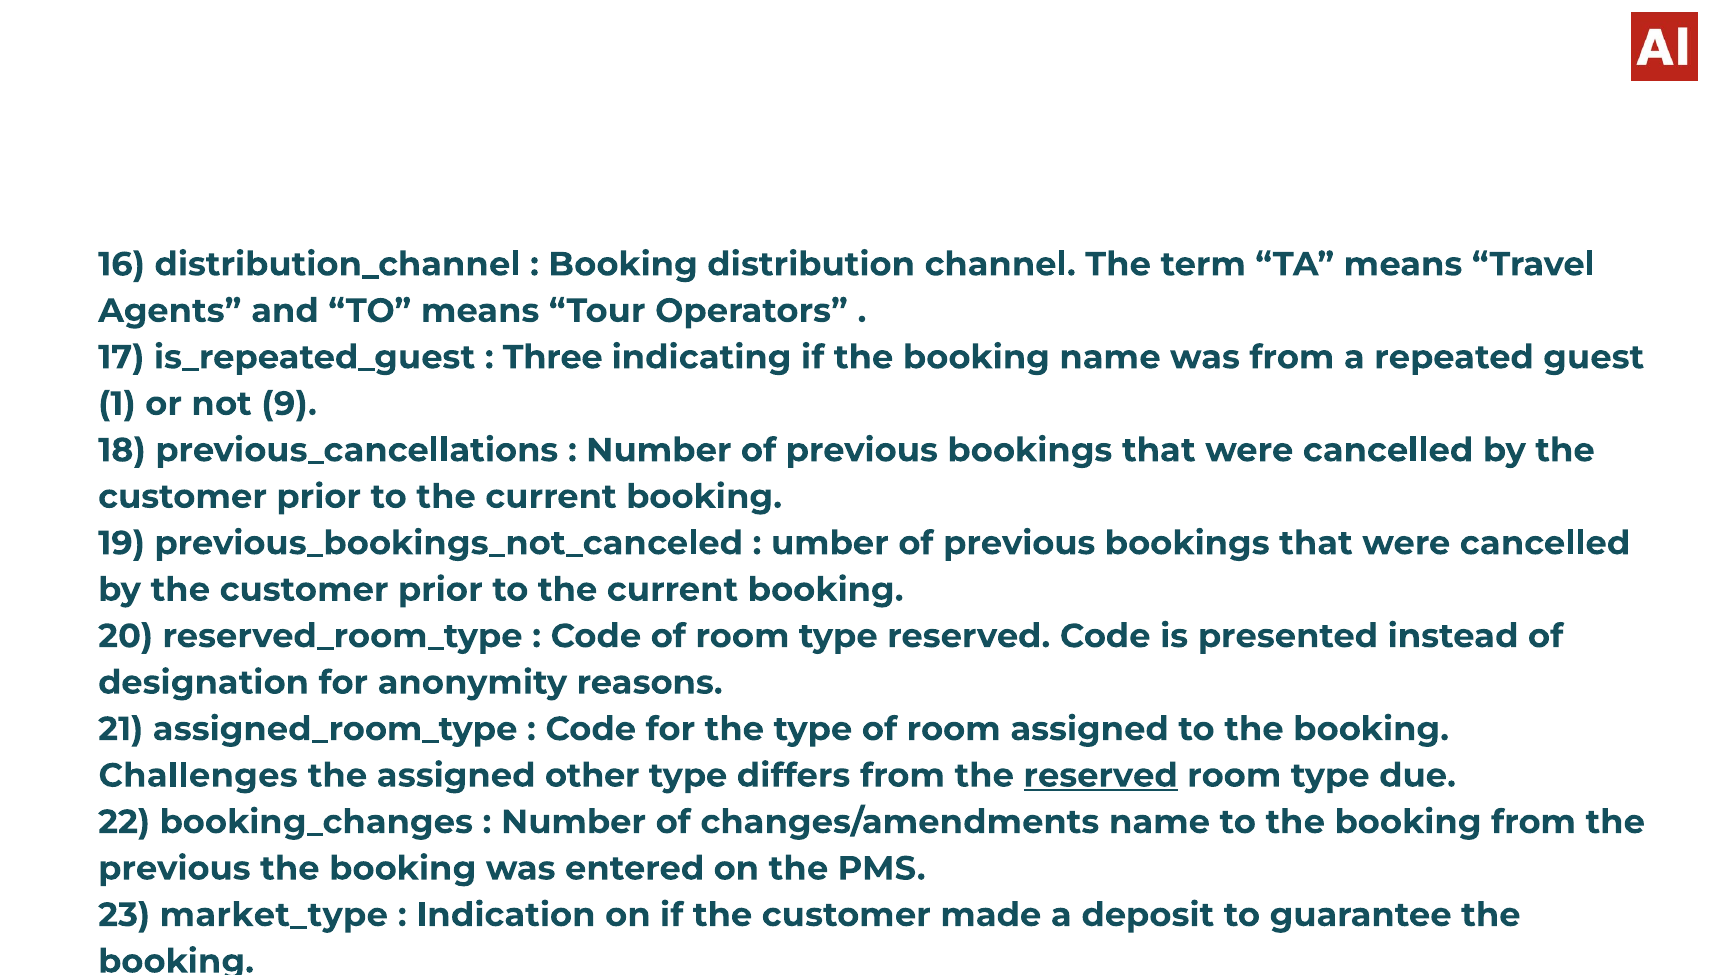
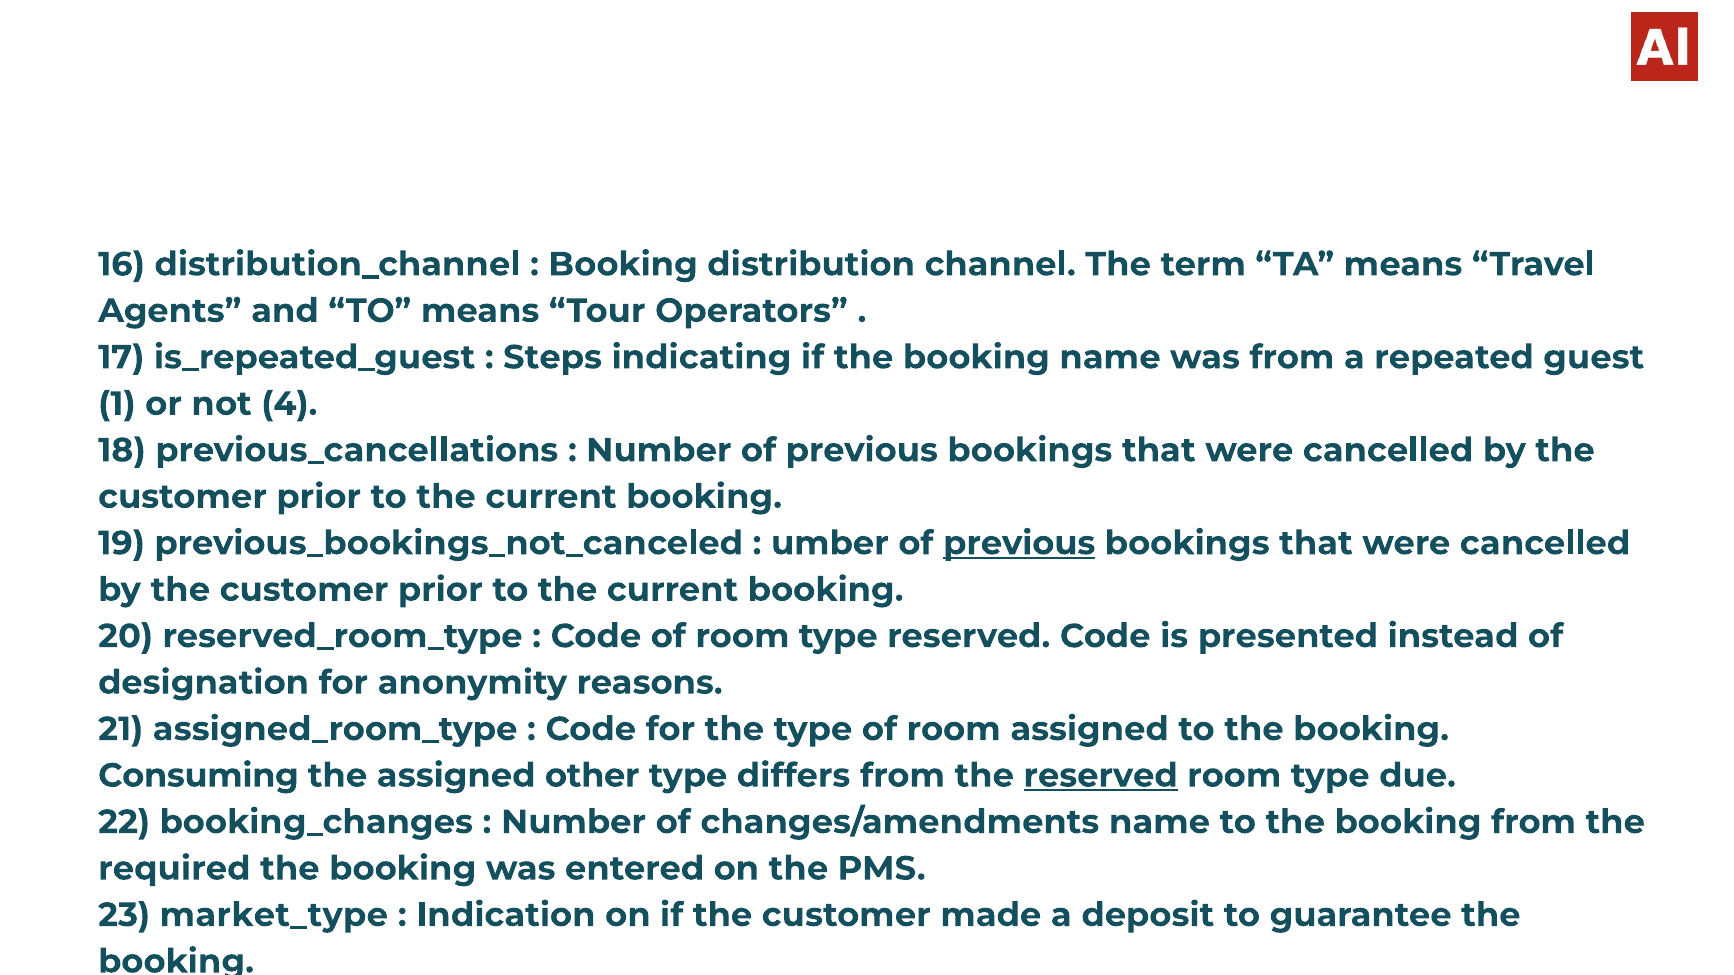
Three: Three -> Steps
9: 9 -> 4
previous at (1019, 543) underline: none -> present
Challenges: Challenges -> Consuming
previous at (174, 869): previous -> required
